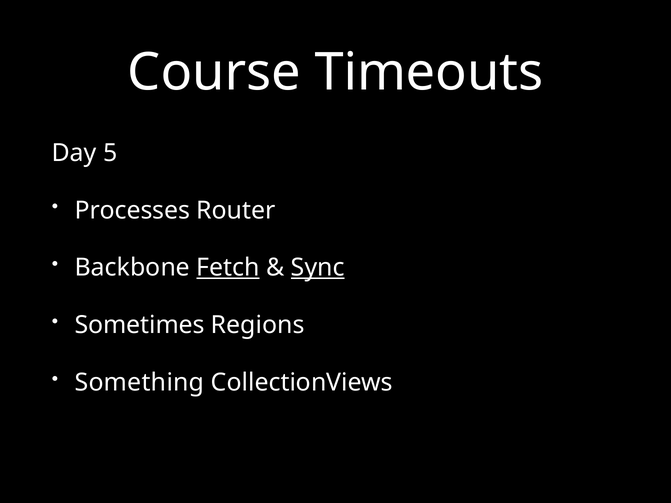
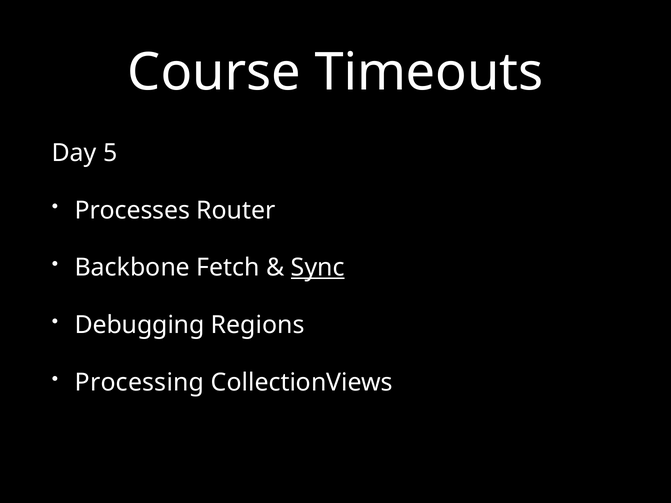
Fetch underline: present -> none
Sometimes: Sometimes -> Debugging
Something: Something -> Processing
